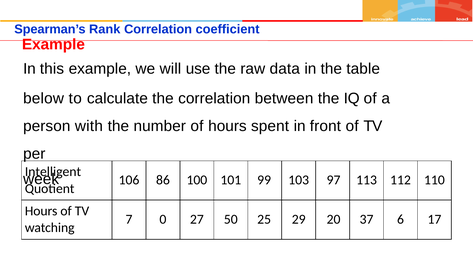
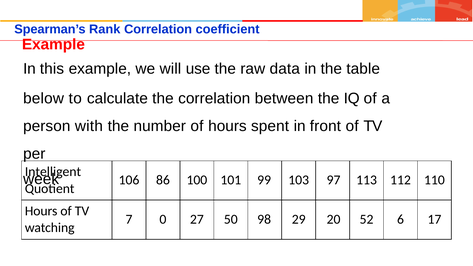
25: 25 -> 98
37: 37 -> 52
